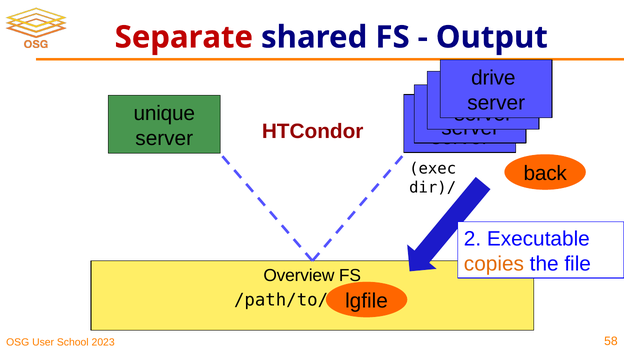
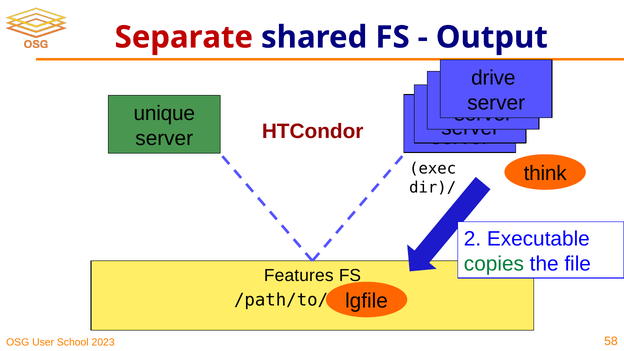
back: back -> think
copies colour: orange -> green
Overview: Overview -> Features
